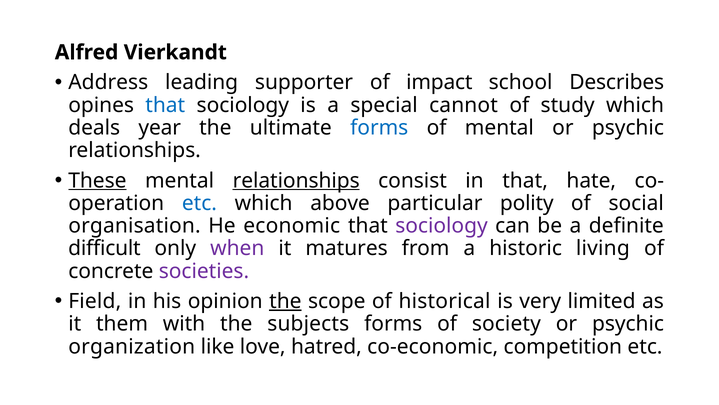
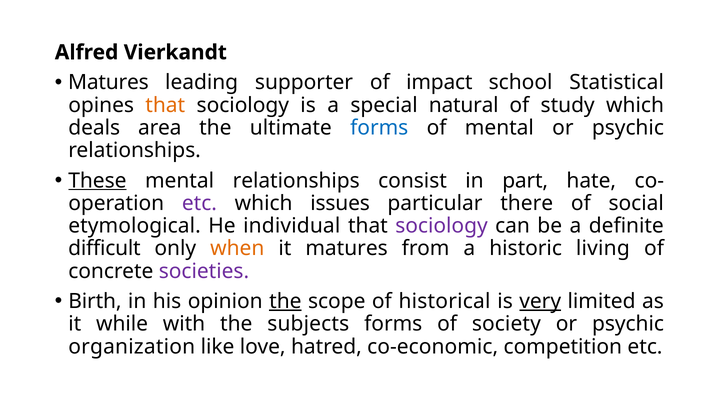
Address at (108, 82): Address -> Matures
Describes: Describes -> Statistical
that at (165, 105) colour: blue -> orange
cannot: cannot -> natural
year: year -> area
relationships at (296, 180) underline: present -> none
in that: that -> part
etc at (199, 203) colour: blue -> purple
above: above -> issues
polity: polity -> there
organisation: organisation -> etymological
economic: economic -> individual
when colour: purple -> orange
Field: Field -> Birth
very underline: none -> present
them: them -> while
